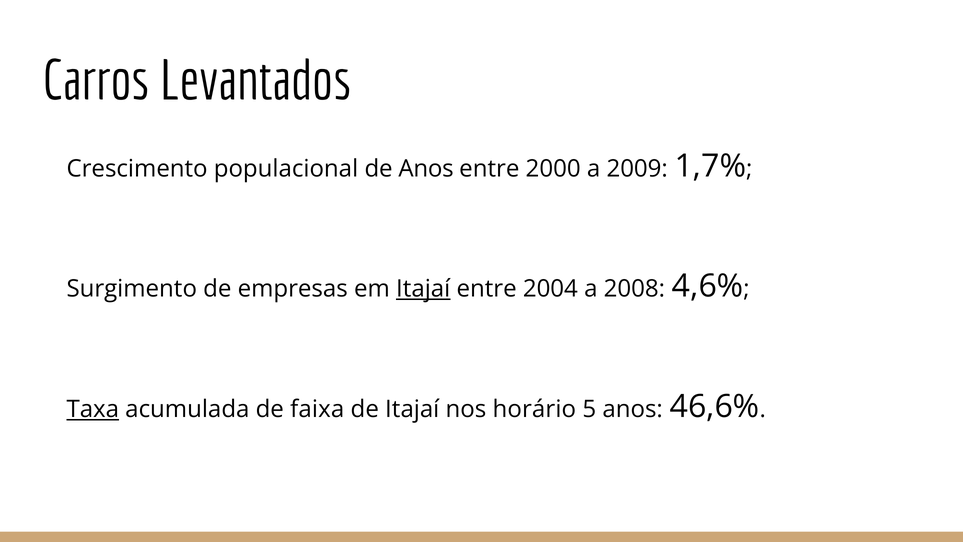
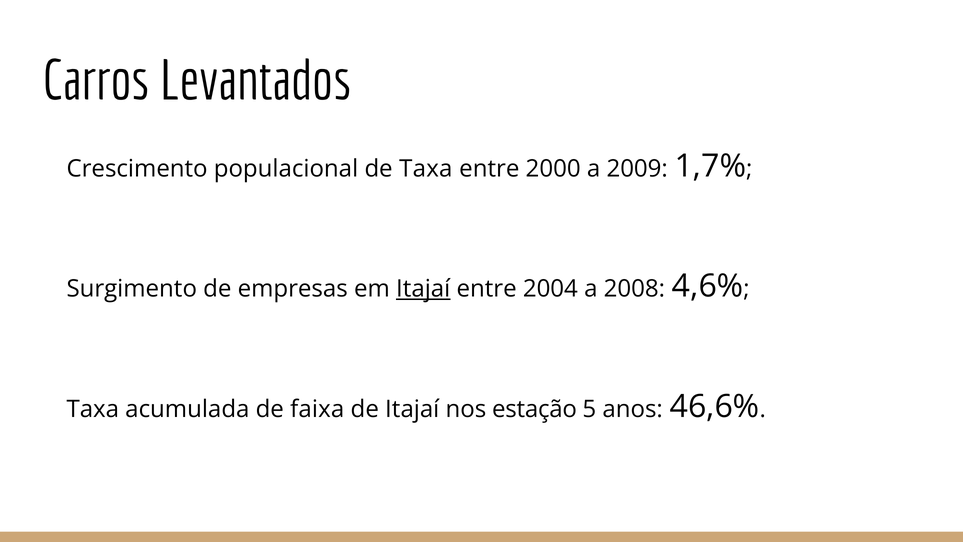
de Anos: Anos -> Taxa
Taxa at (93, 409) underline: present -> none
horário: horário -> estação
